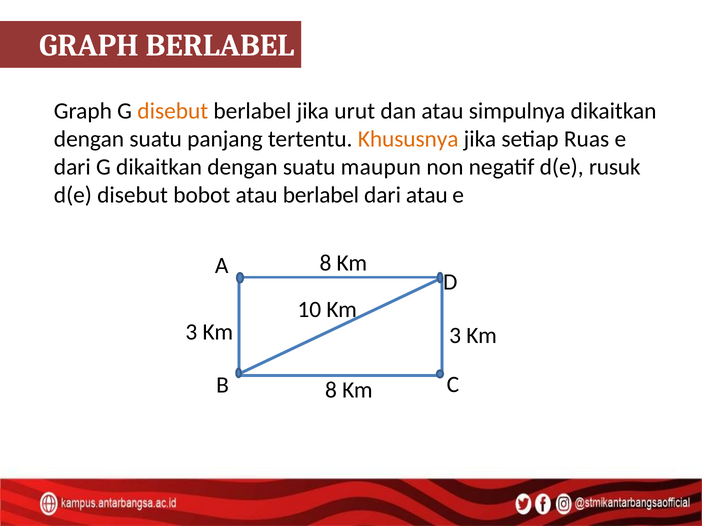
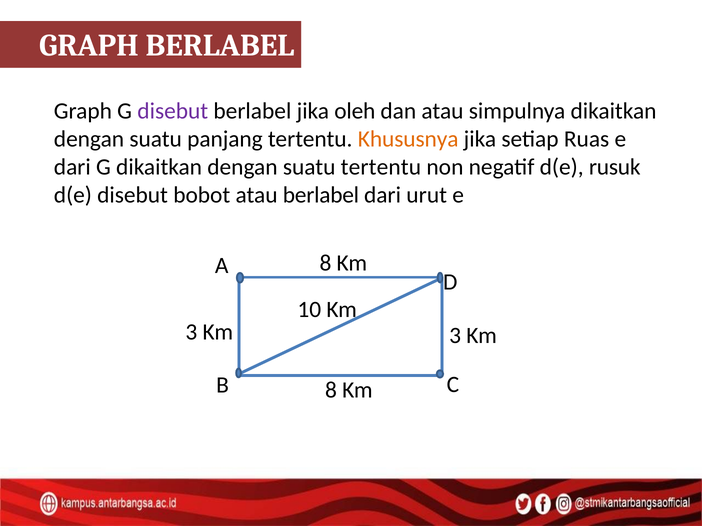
disebut at (173, 111) colour: orange -> purple
urut: urut -> oleh
suatu maupun: maupun -> tertentu
dari atau: atau -> urut
